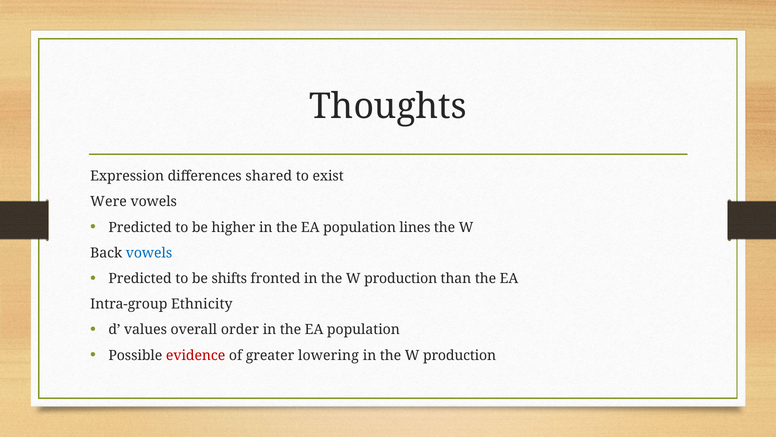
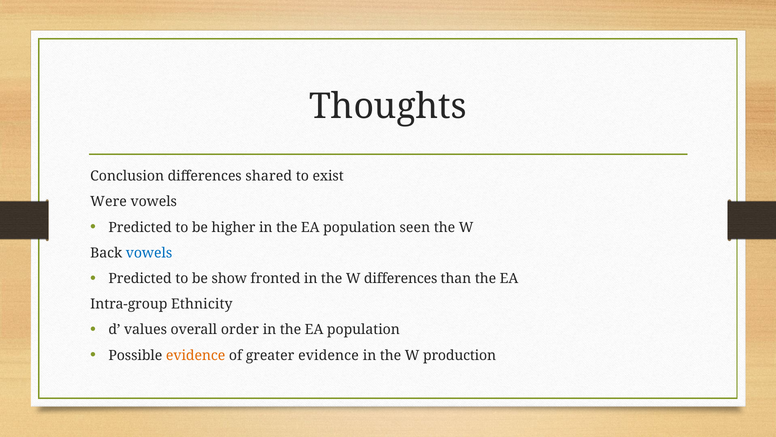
Expression: Expression -> Conclusion
lines: lines -> seen
shifts: shifts -> show
production at (401, 278): production -> differences
evidence at (196, 355) colour: red -> orange
greater lowering: lowering -> evidence
